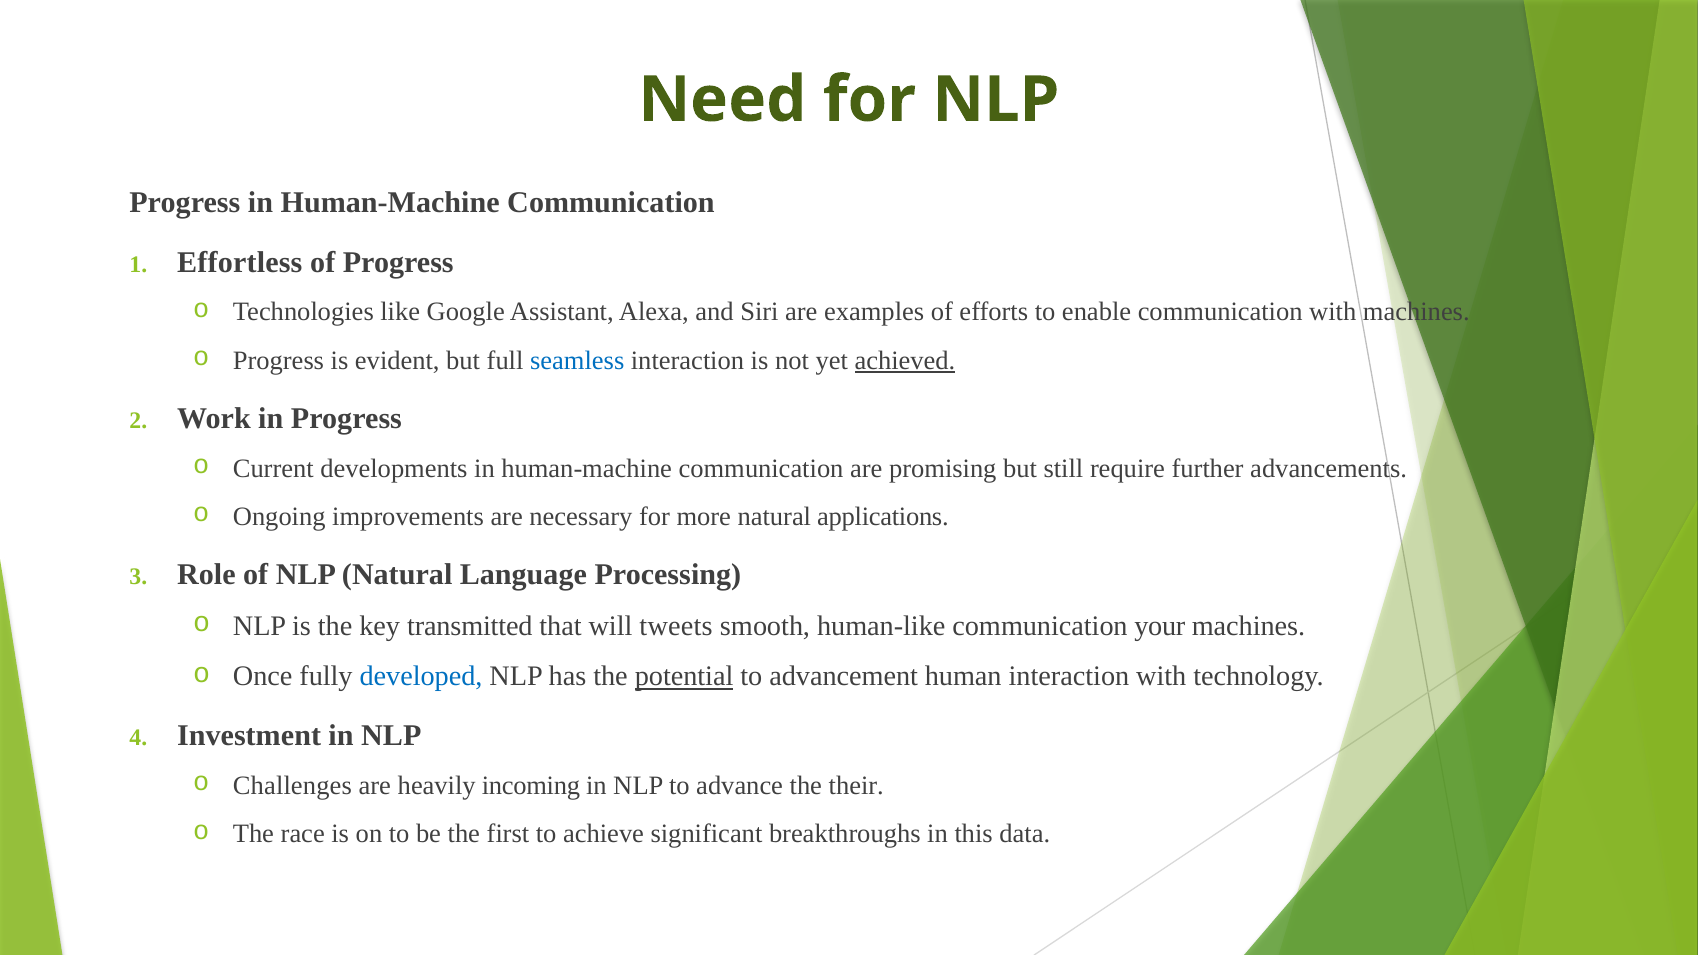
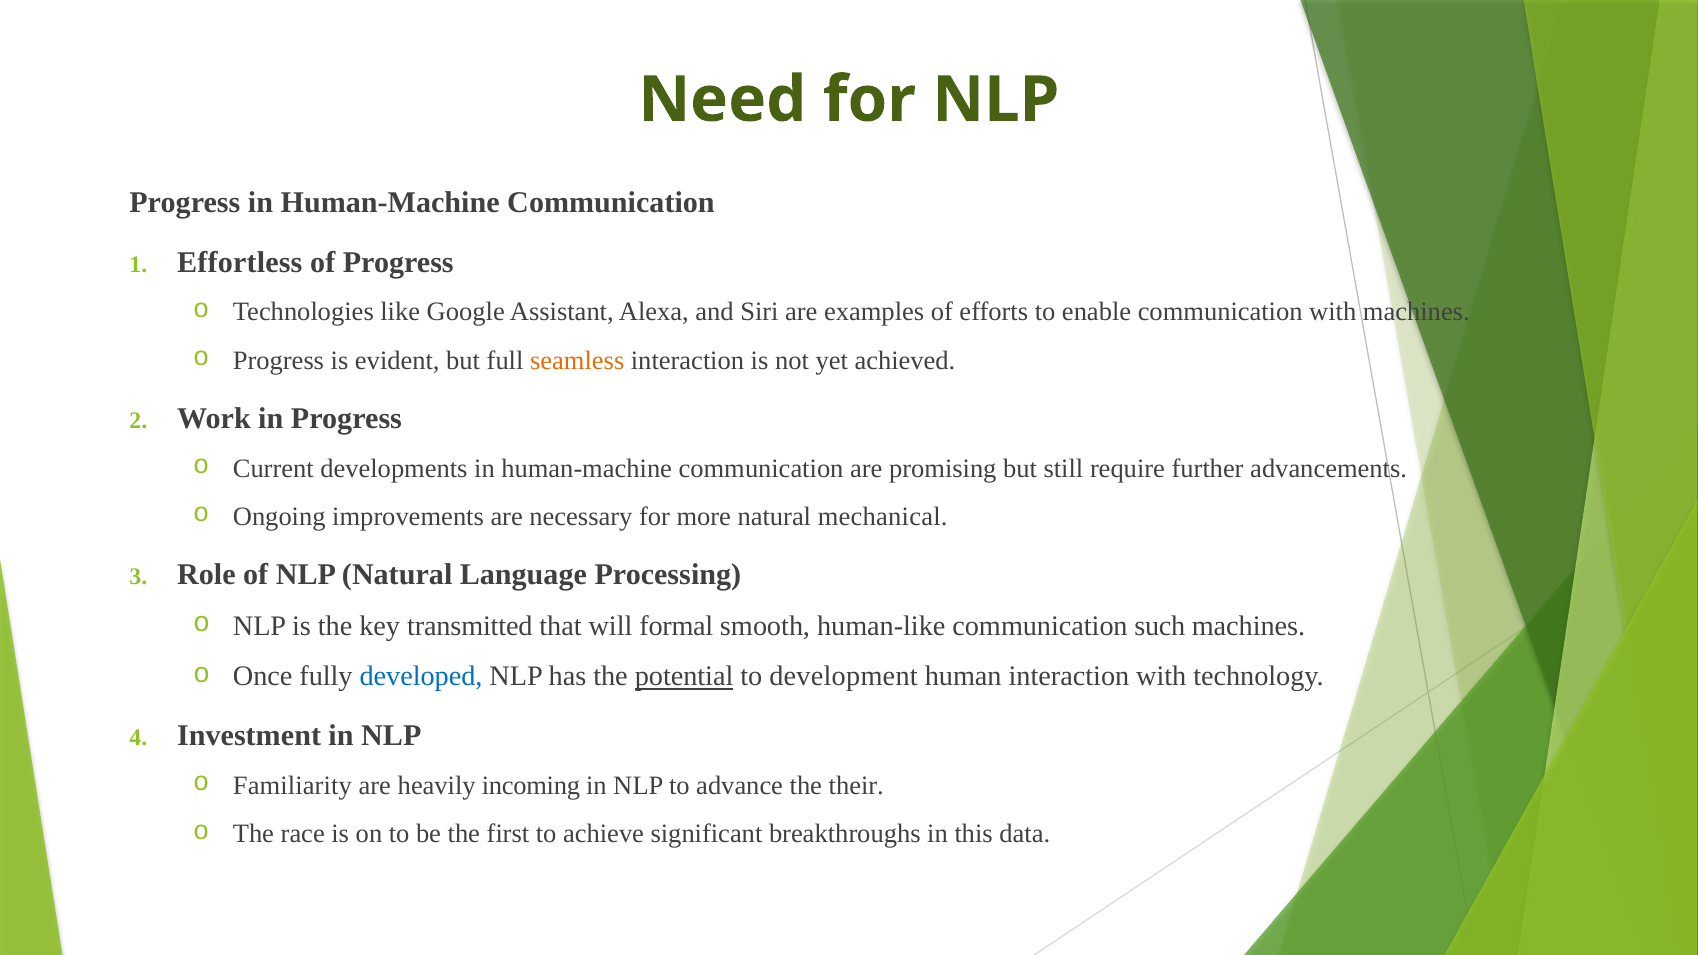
seamless colour: blue -> orange
achieved underline: present -> none
applications: applications -> mechanical
tweets: tweets -> formal
your: your -> such
advancement: advancement -> development
Challenges: Challenges -> Familiarity
